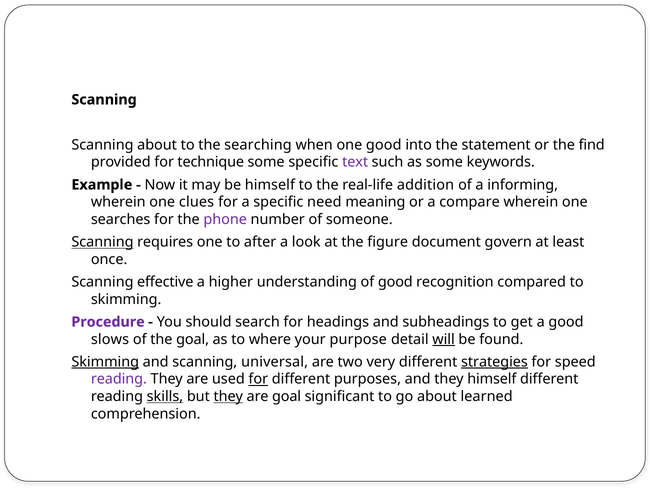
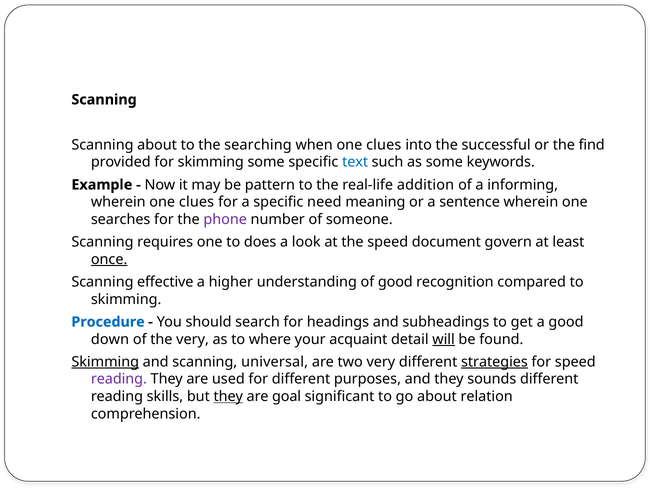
when one good: good -> clues
statement: statement -> successful
for technique: technique -> skimming
text colour: purple -> blue
be himself: himself -> pattern
compare: compare -> sentence
Scanning at (102, 242) underline: present -> none
after: after -> does
the figure: figure -> speed
once underline: none -> present
Procedure colour: purple -> blue
slows: slows -> down
the goal: goal -> very
purpose: purpose -> acquaint
for at (258, 379) underline: present -> none
they himself: himself -> sounds
skills underline: present -> none
learned: learned -> relation
